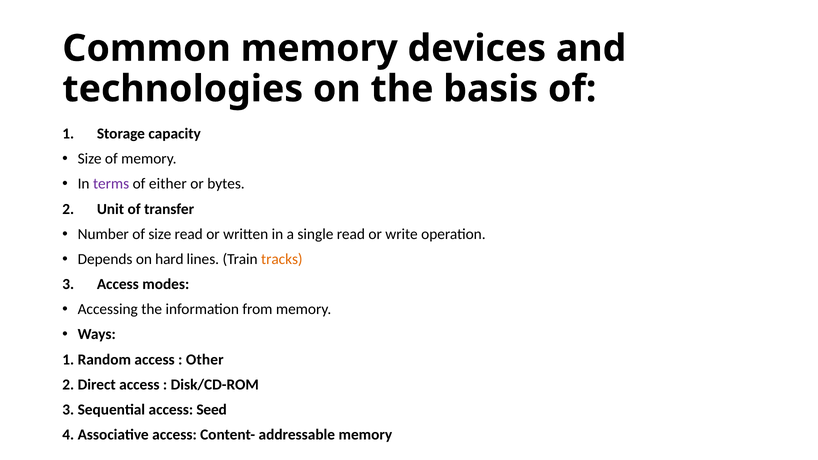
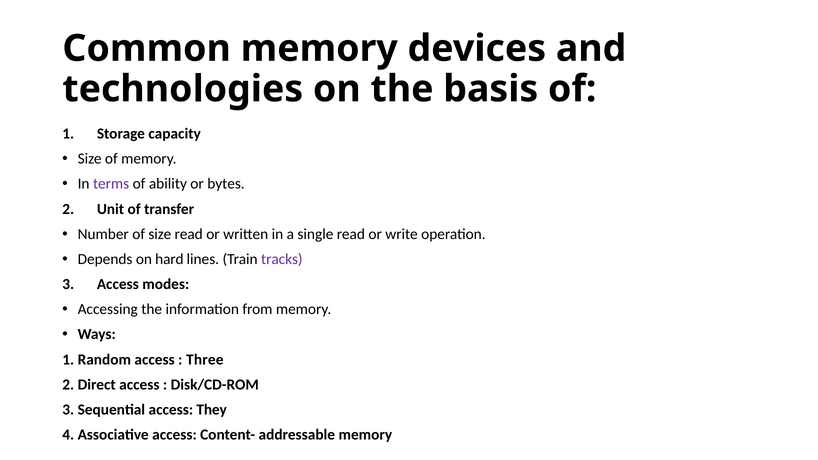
either: either -> ability
tracks colour: orange -> purple
Other: Other -> Three
Seed: Seed -> They
